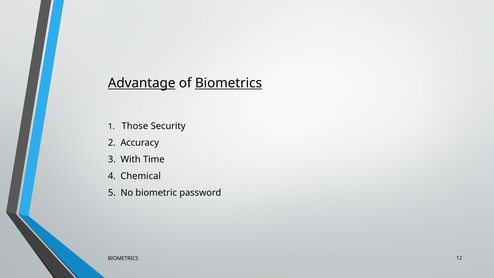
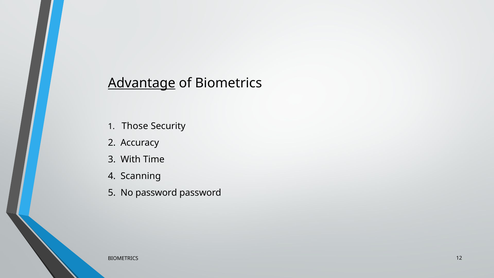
Biometrics at (229, 83) underline: present -> none
Chemical: Chemical -> Scanning
No biometric: biometric -> password
